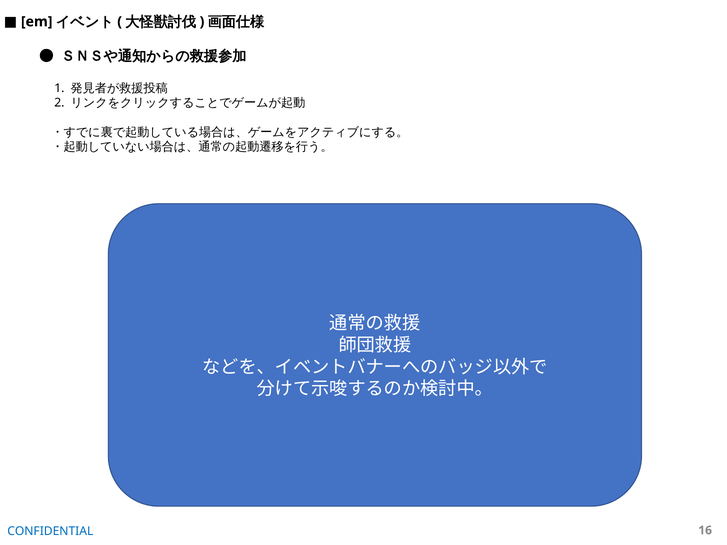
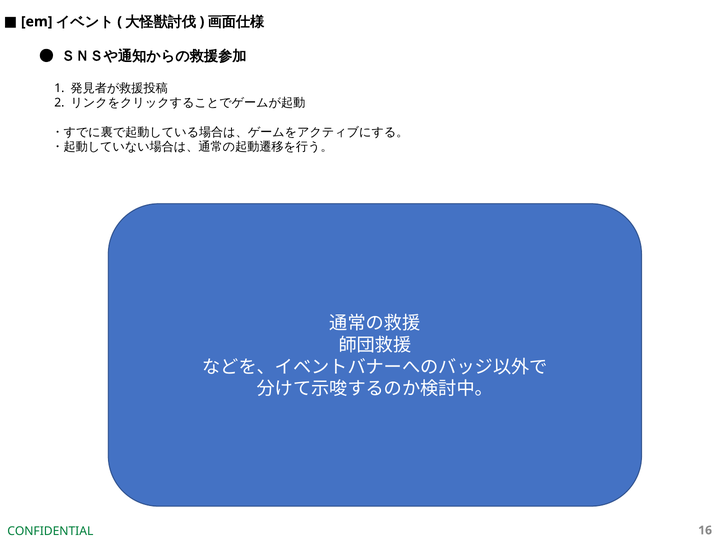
CONFIDENTIAL colour: blue -> green
